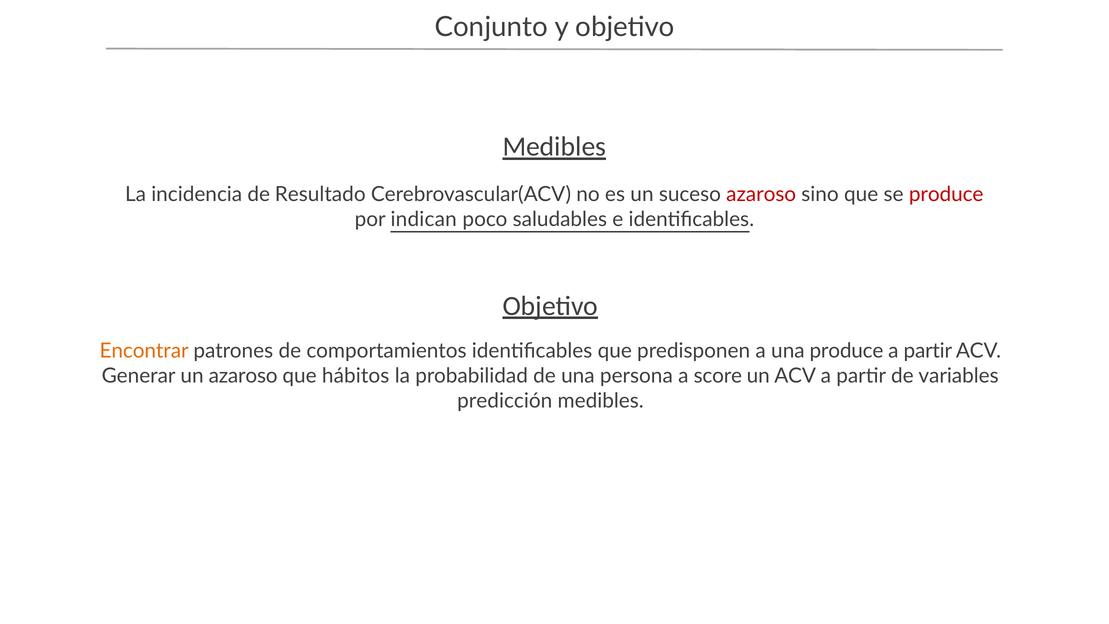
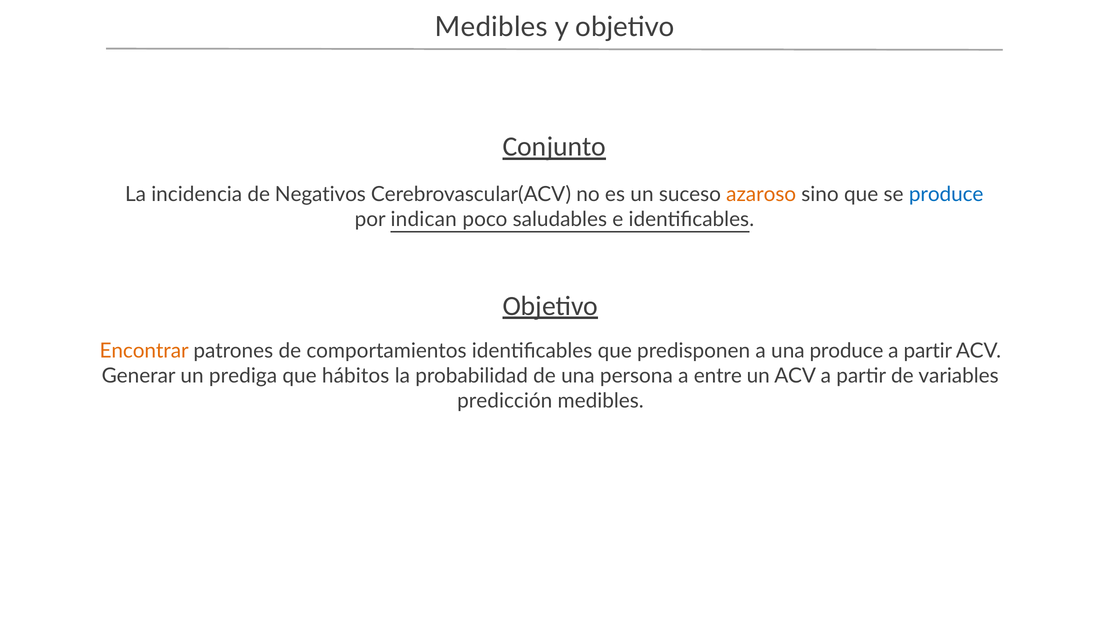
Conjunto at (491, 27): Conjunto -> Medibles
Medibles at (554, 147): Medibles -> Conjunto
Resultado: Resultado -> Negativos
azaroso at (761, 195) colour: red -> orange
produce at (946, 195) colour: red -> blue
un azaroso: azaroso -> prediga
score: score -> entre
